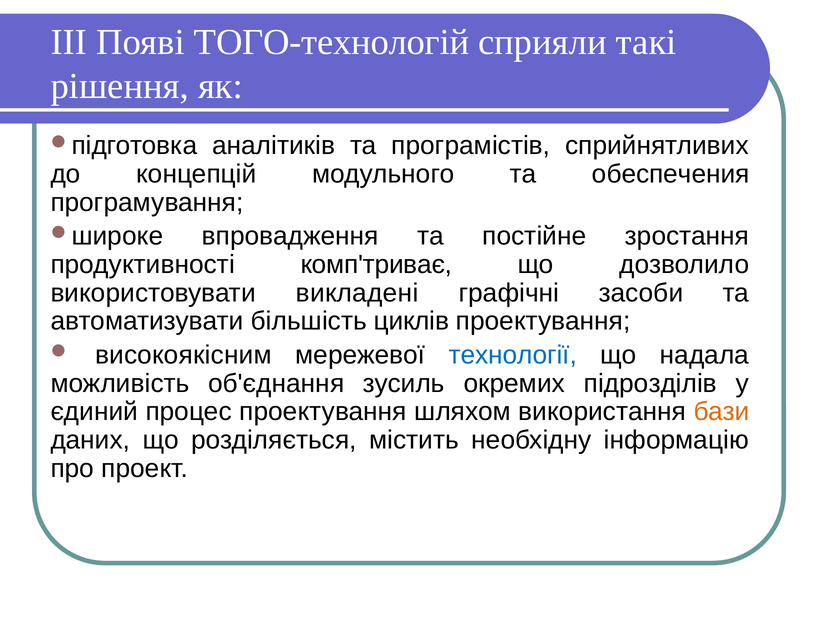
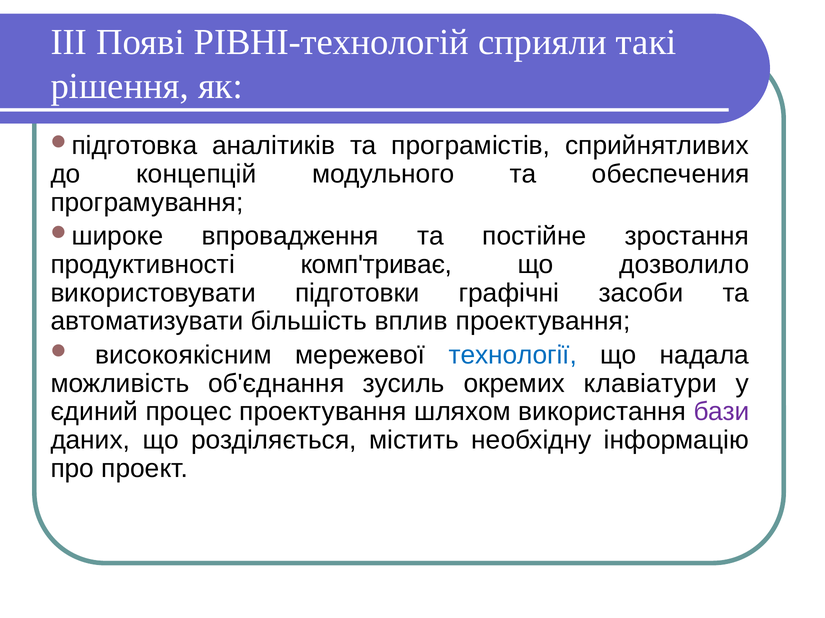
ТОГО-технологій: ТОГО-технологій -> РІВНІ-технологій
викладені: викладені -> підготовки
циклів: циклів -> вплив
підрозділів: підрозділів -> клавіатури
бази colour: orange -> purple
